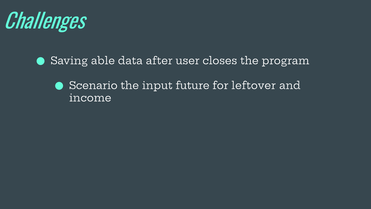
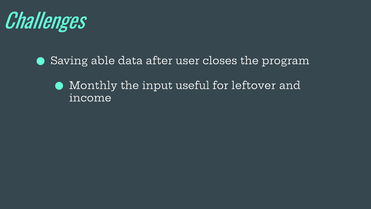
Scenario: Scenario -> Monthly
future: future -> useful
